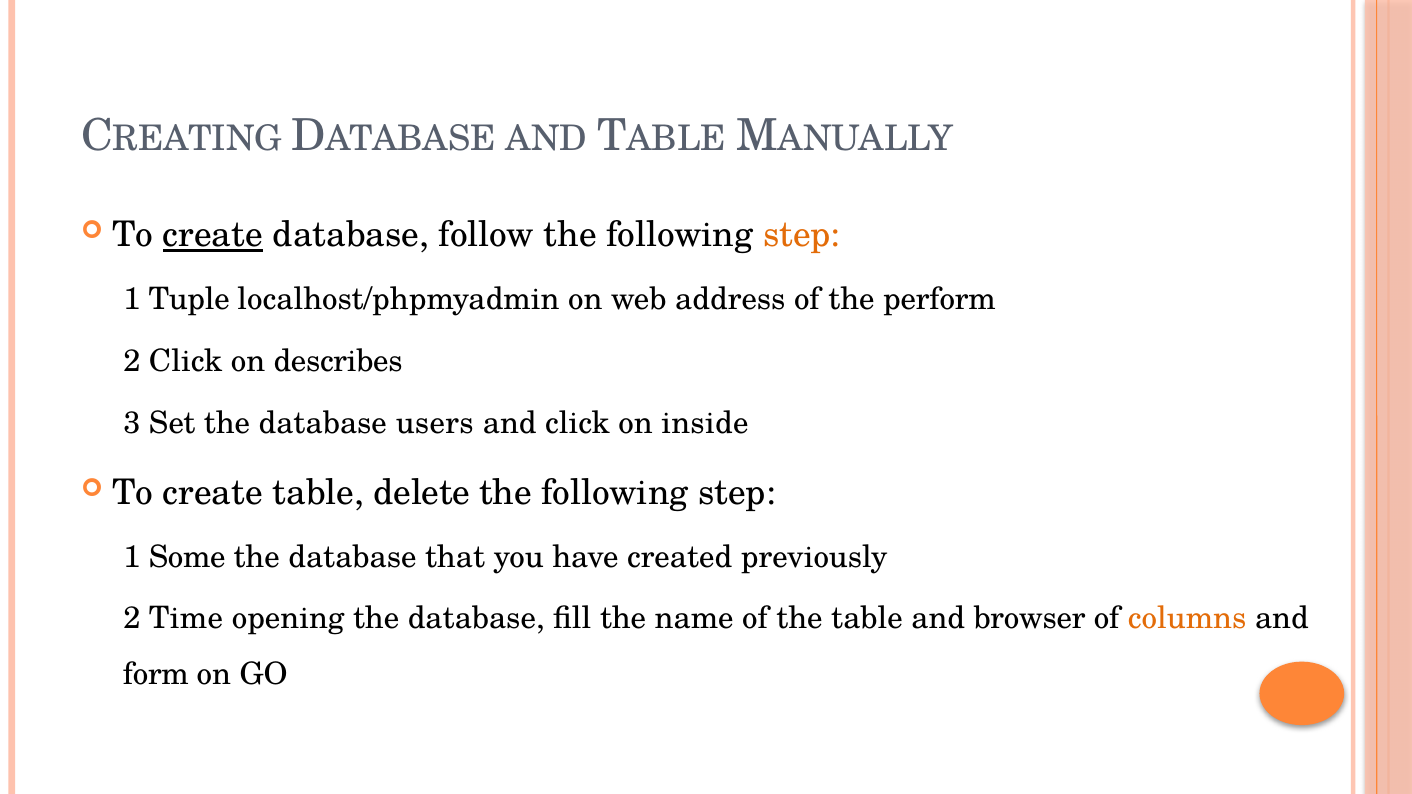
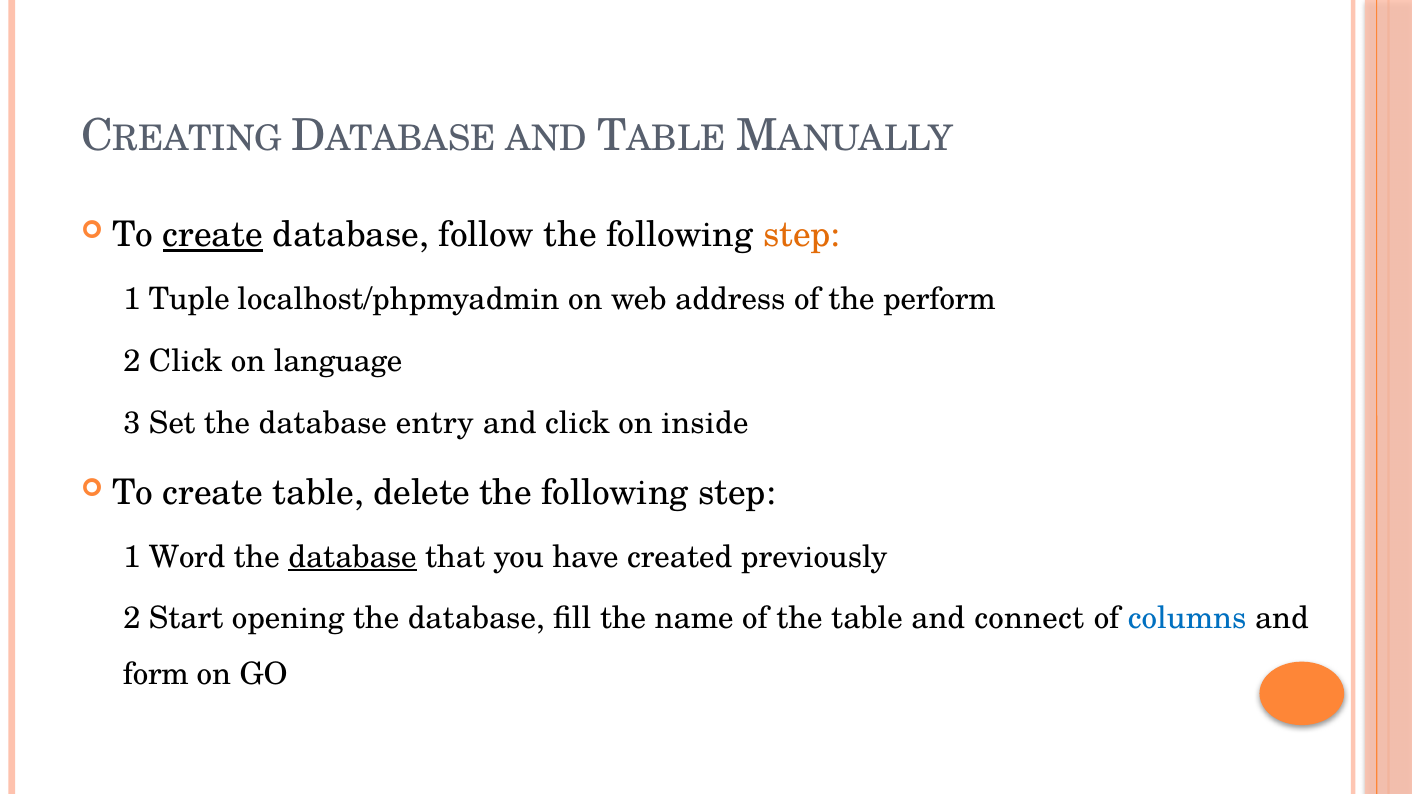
describes: describes -> language
users: users -> entry
Some: Some -> Word
database at (352, 557) underline: none -> present
Time: Time -> Start
browser: browser -> connect
columns colour: orange -> blue
